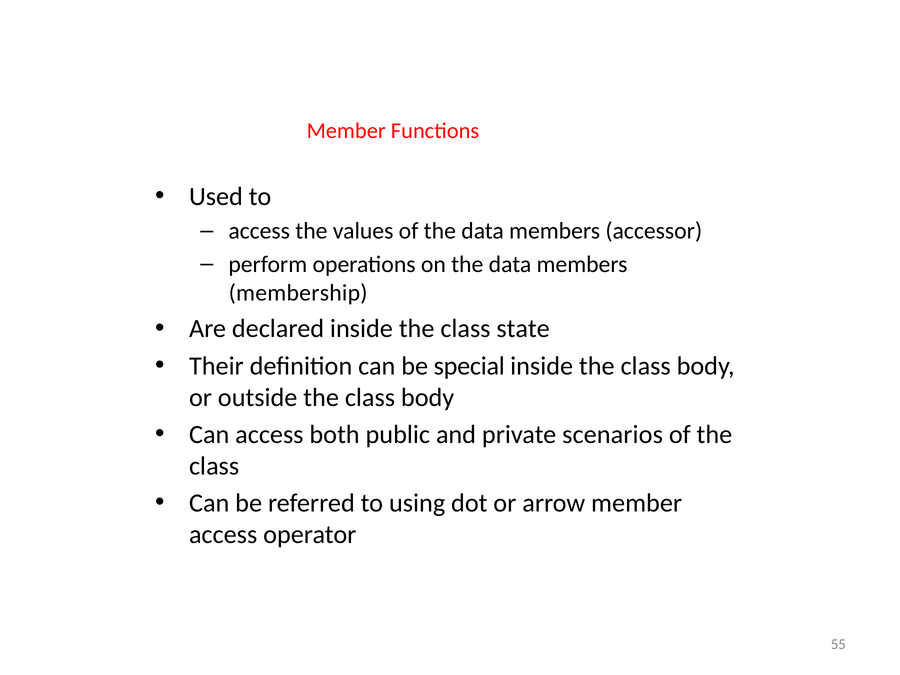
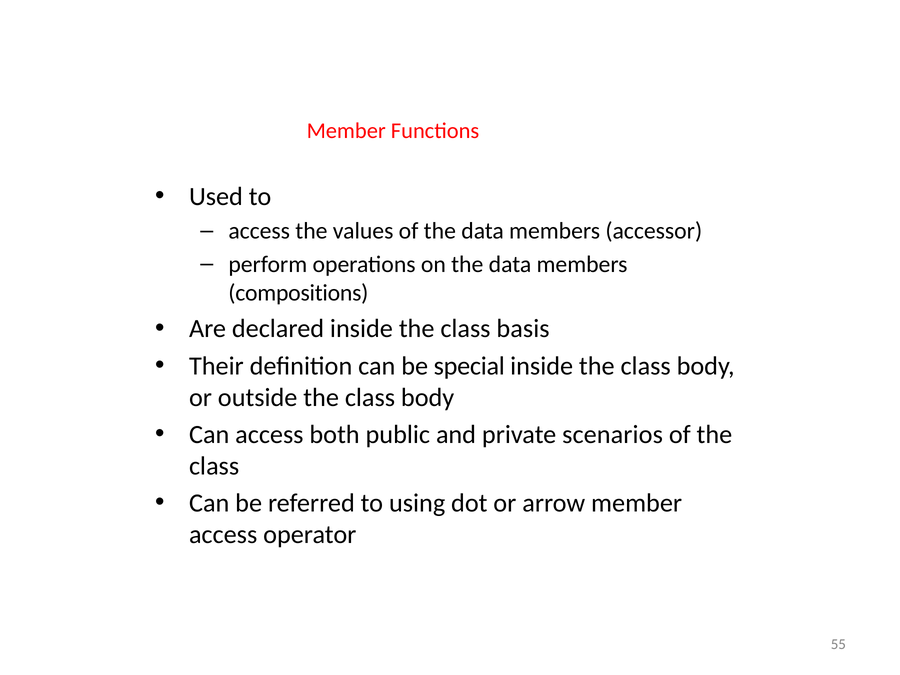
membership: membership -> compositions
state: state -> basis
